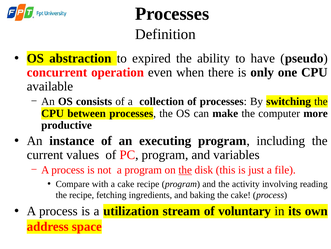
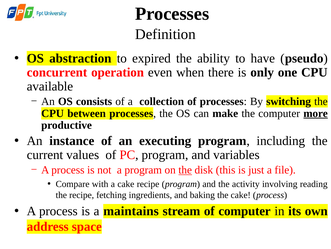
more underline: none -> present
utilization: utilization -> maintains
of voluntary: voluntary -> computer
